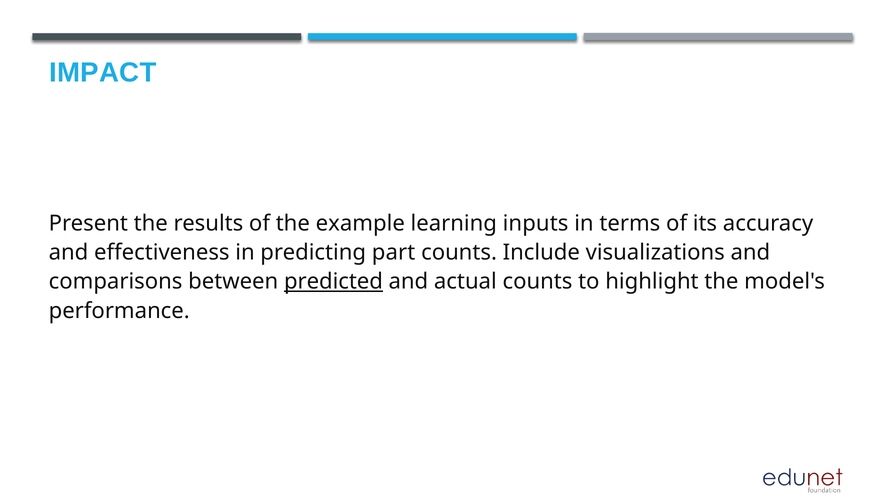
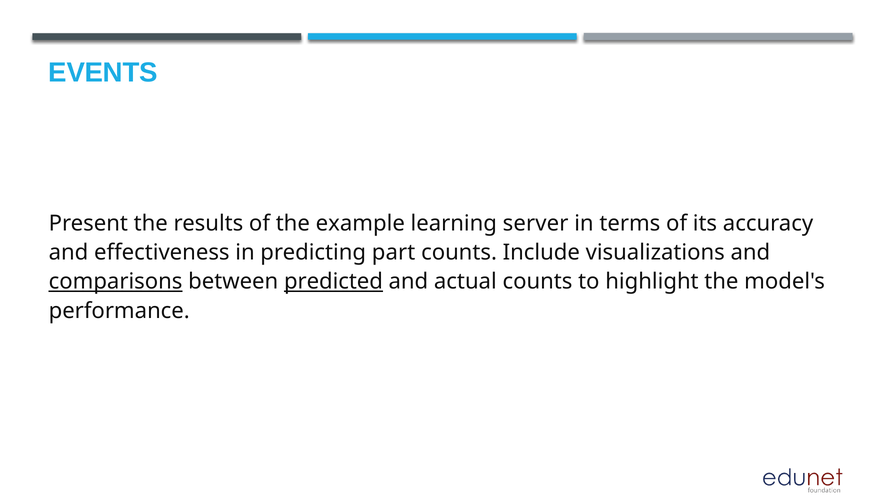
IMPACT: IMPACT -> EVENTS
inputs: inputs -> server
comparisons underline: none -> present
